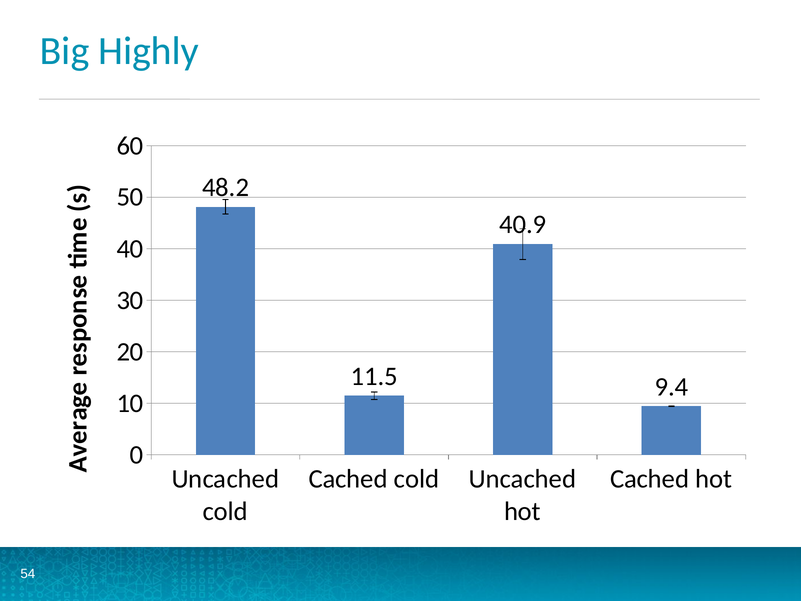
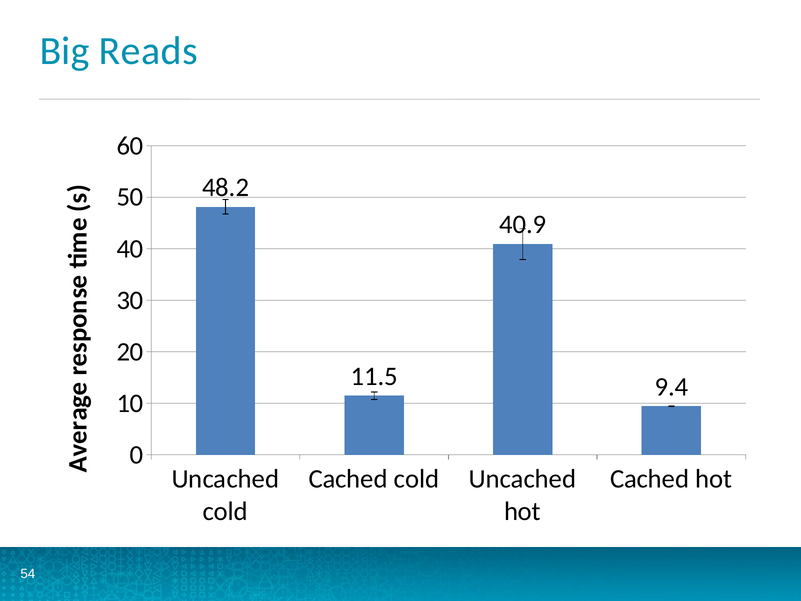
Highly: Highly -> Reads
